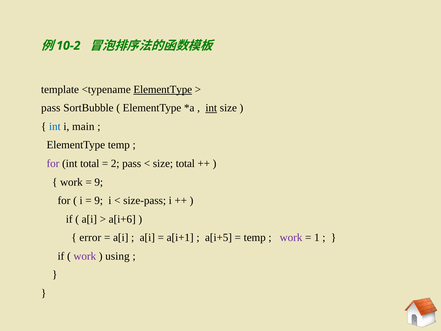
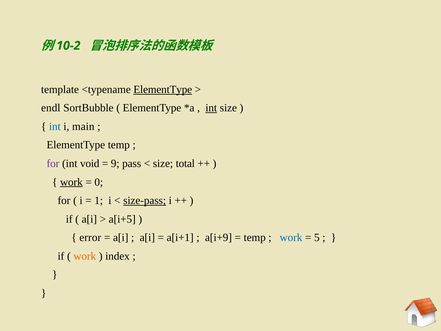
pass at (51, 108): pass -> endl
int total: total -> void
2: 2 -> 9
work at (71, 182) underline: none -> present
9 at (99, 182): 9 -> 0
9 at (99, 200): 9 -> 1
size-pass underline: none -> present
a[i+6: a[i+6 -> a[i+5
a[i+5: a[i+5 -> a[i+9
work at (291, 237) colour: purple -> blue
1: 1 -> 5
work at (85, 256) colour: purple -> orange
using: using -> index
